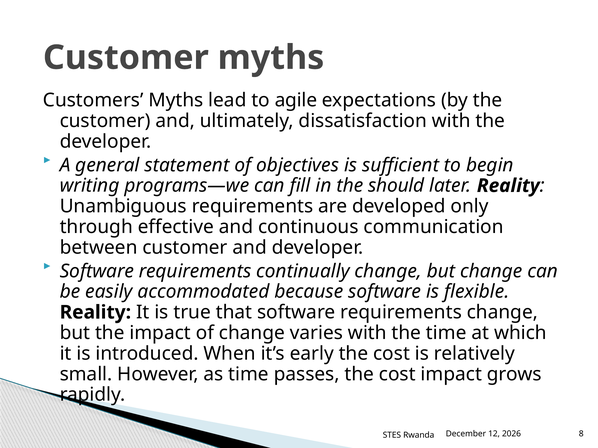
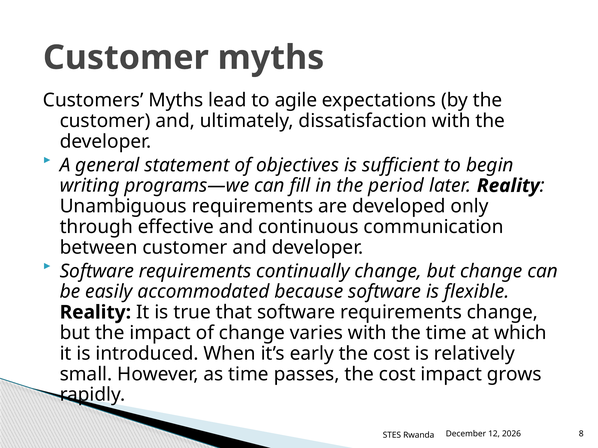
should: should -> period
